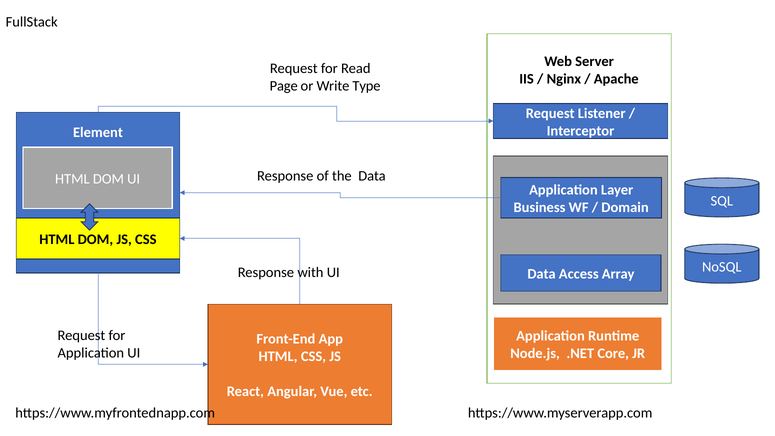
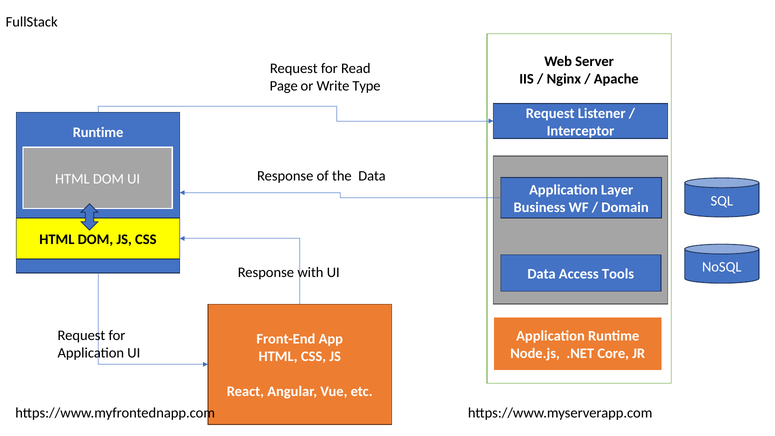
Element at (98, 133): Element -> Runtime
Array: Array -> Tools
